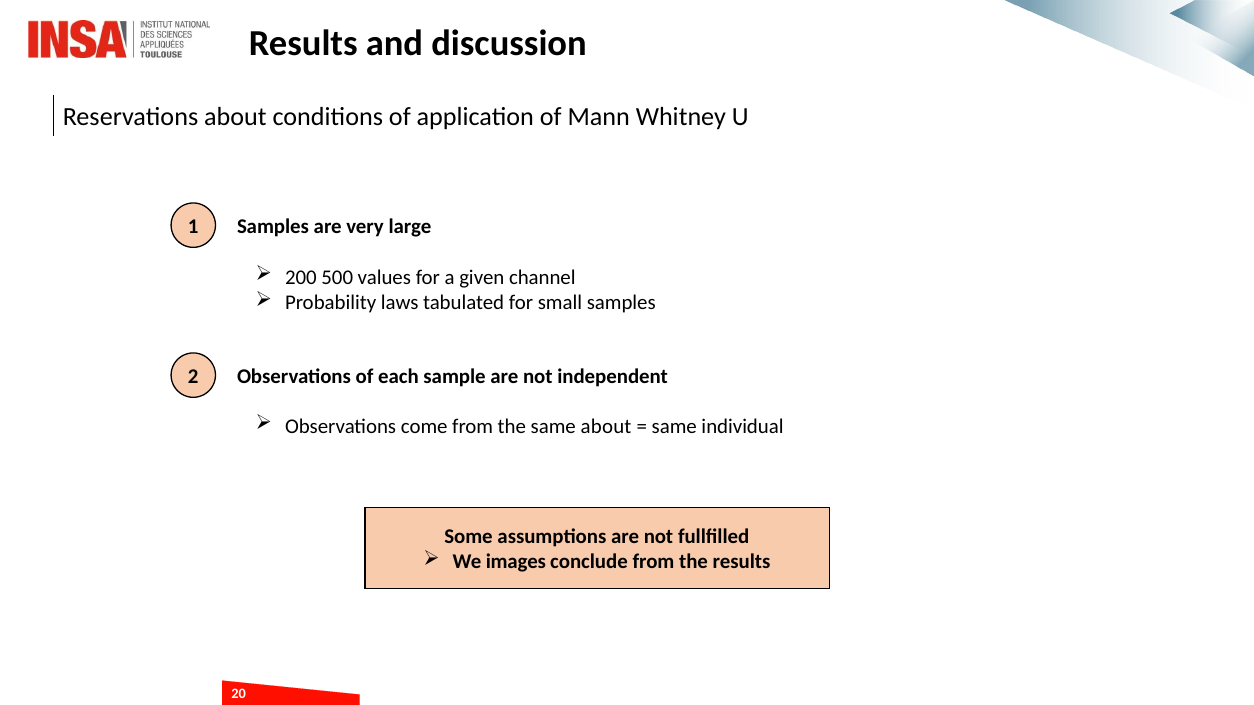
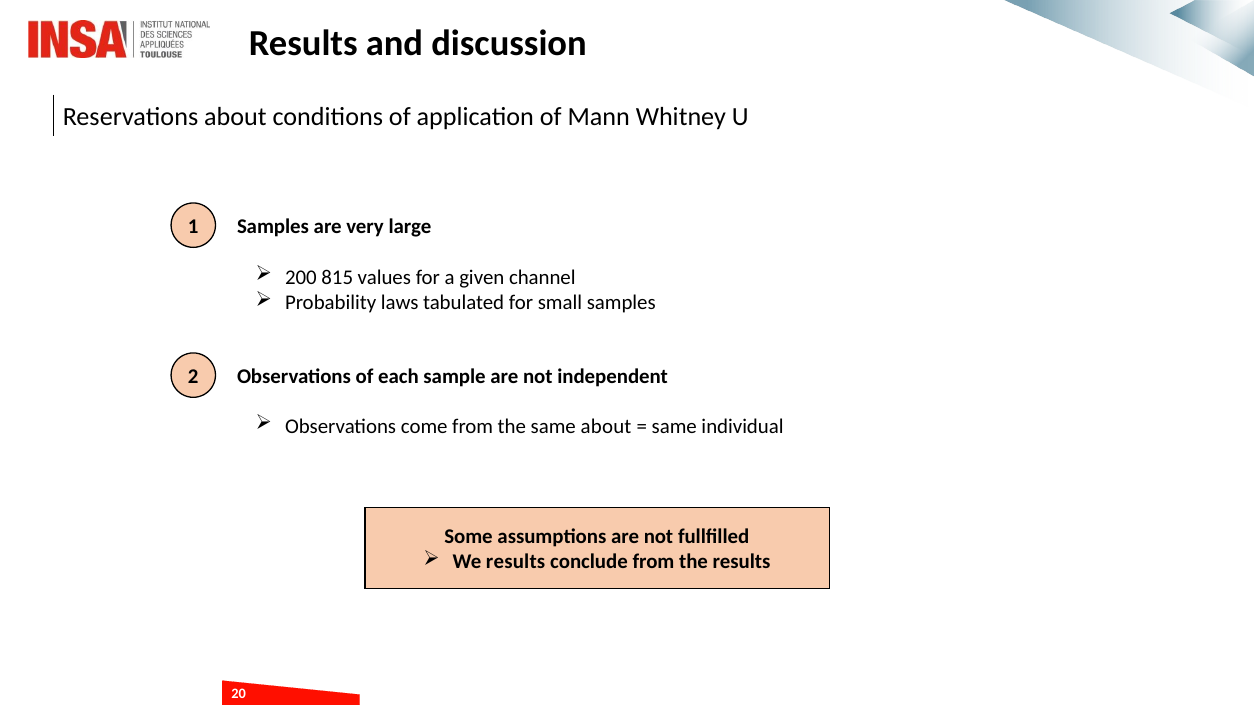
500: 500 -> 815
We images: images -> results
